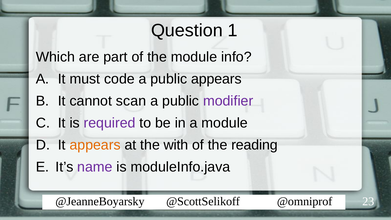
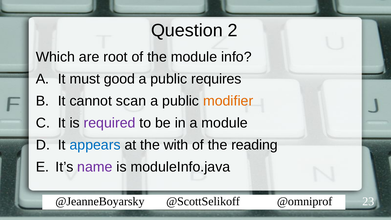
1: 1 -> 2
part: part -> root
code: code -> good
public appears: appears -> requires
modifier colour: purple -> orange
appears at (95, 145) colour: orange -> blue
